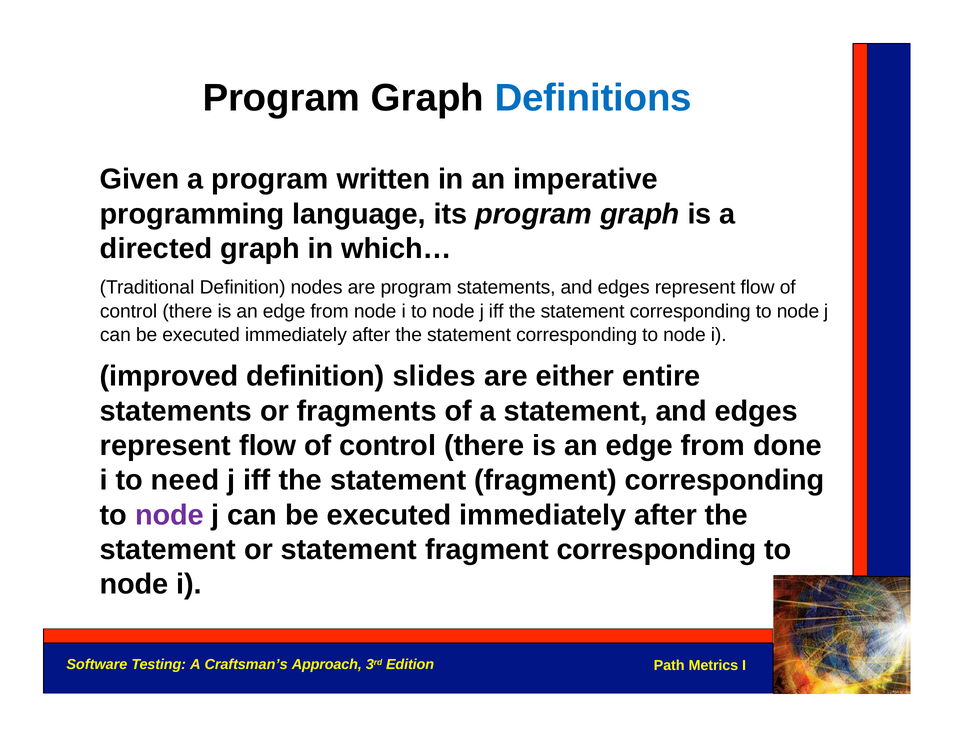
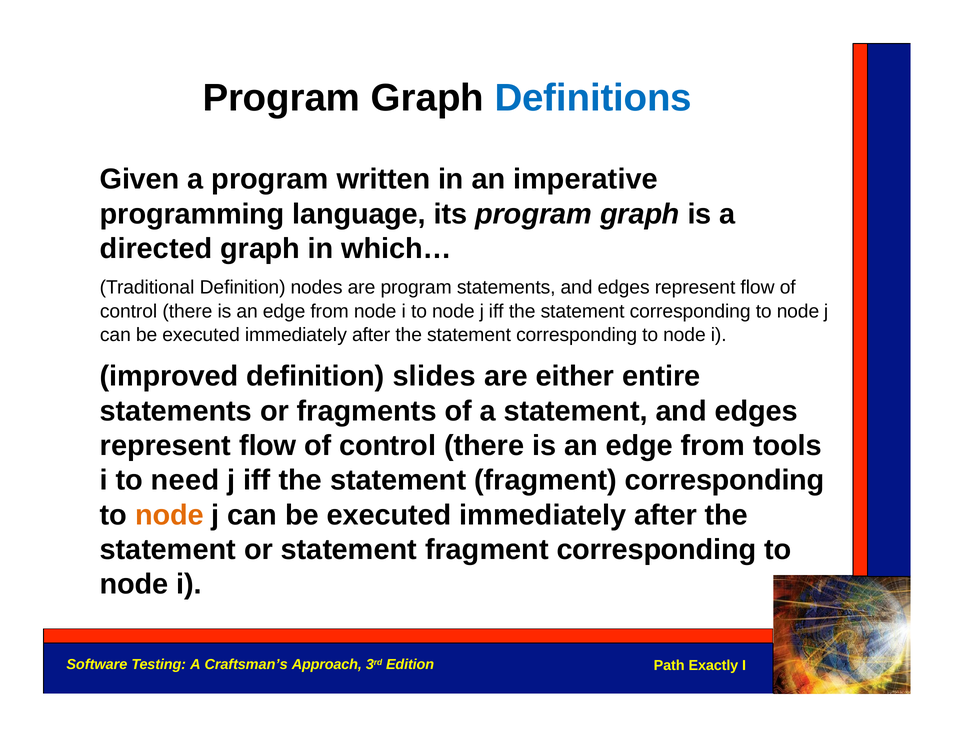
done: done -> tools
node at (169, 515) colour: purple -> orange
Metrics: Metrics -> Exactly
